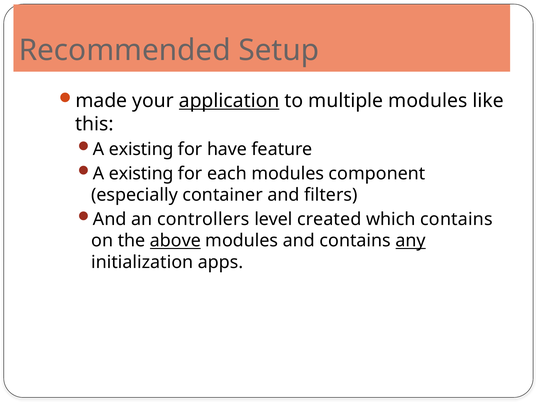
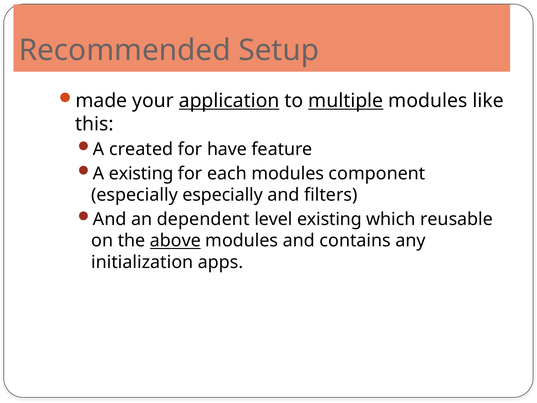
multiple underline: none -> present
existing at (141, 149): existing -> created
especially container: container -> especially
controllers: controllers -> dependent
level created: created -> existing
which contains: contains -> reusable
any underline: present -> none
